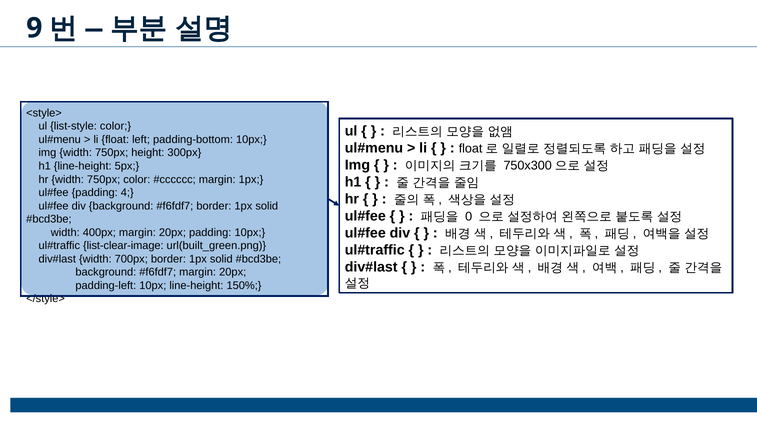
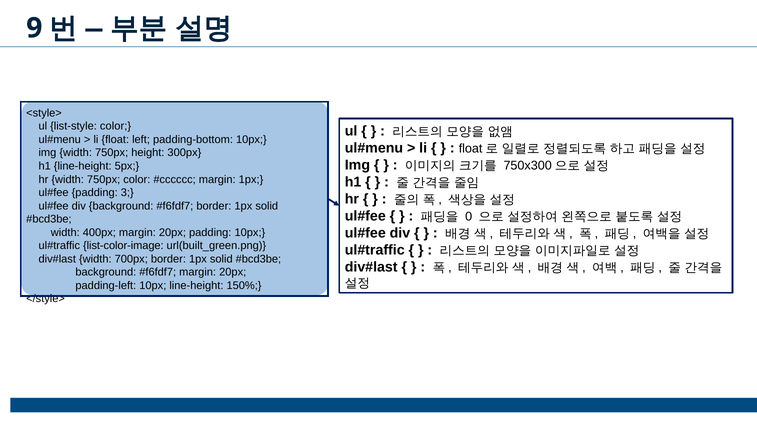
4: 4 -> 3
list-clear-image: list-clear-image -> list-color-image
